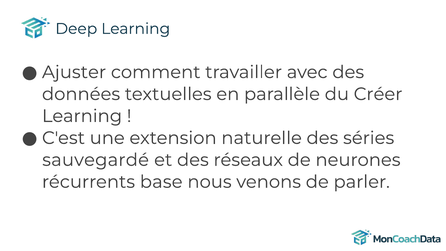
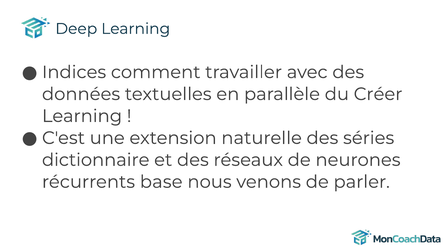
Ajuster: Ajuster -> Indices
sauvegardé: sauvegardé -> dictionnaire
